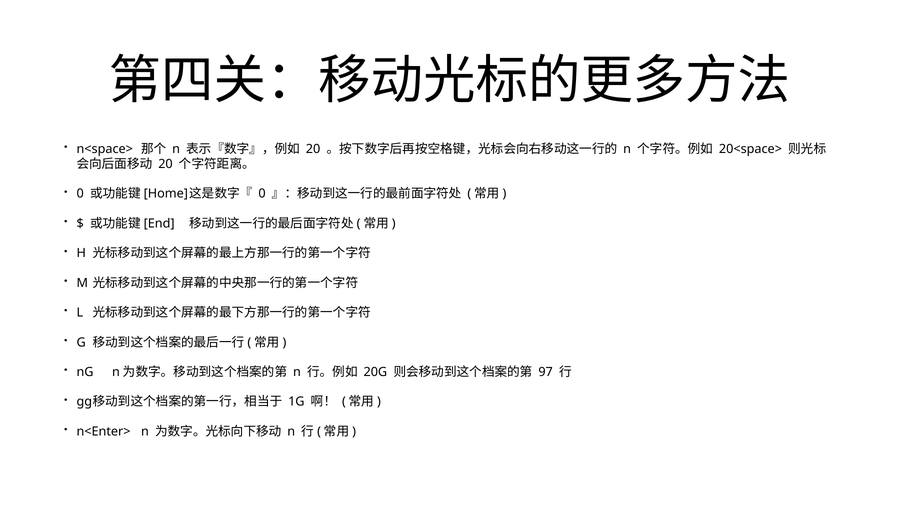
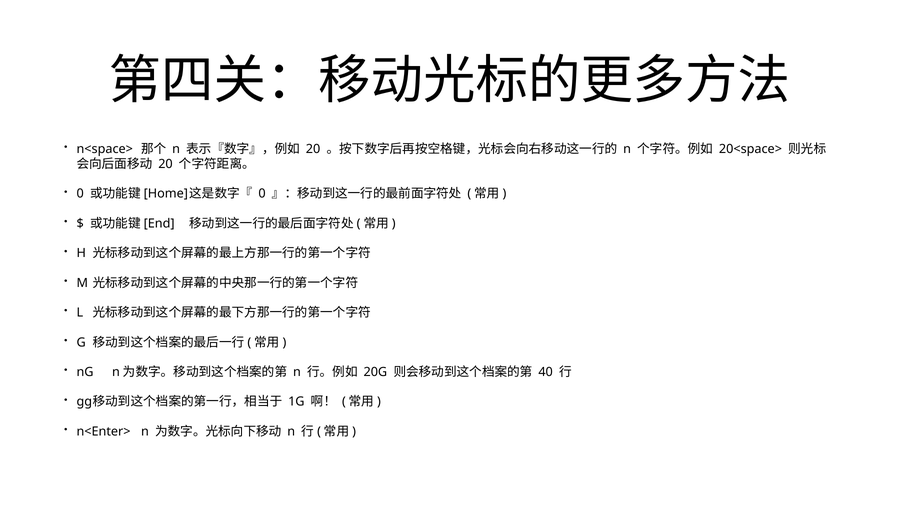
97: 97 -> 40
